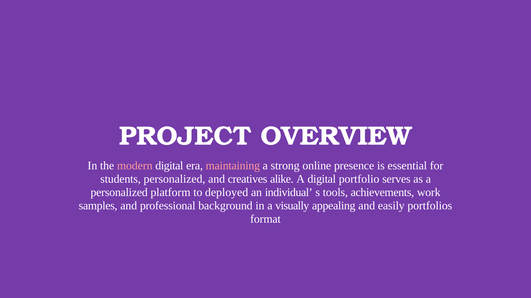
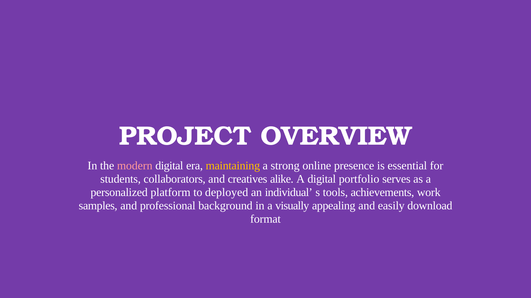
maintaining colour: pink -> yellow
students personalized: personalized -> collaborators
portfolios: portfolios -> download
